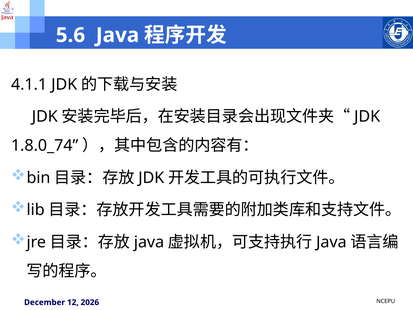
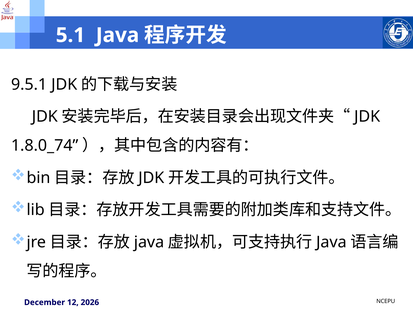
5.6: 5.6 -> 5.1
4.1.1: 4.1.1 -> 9.5.1
